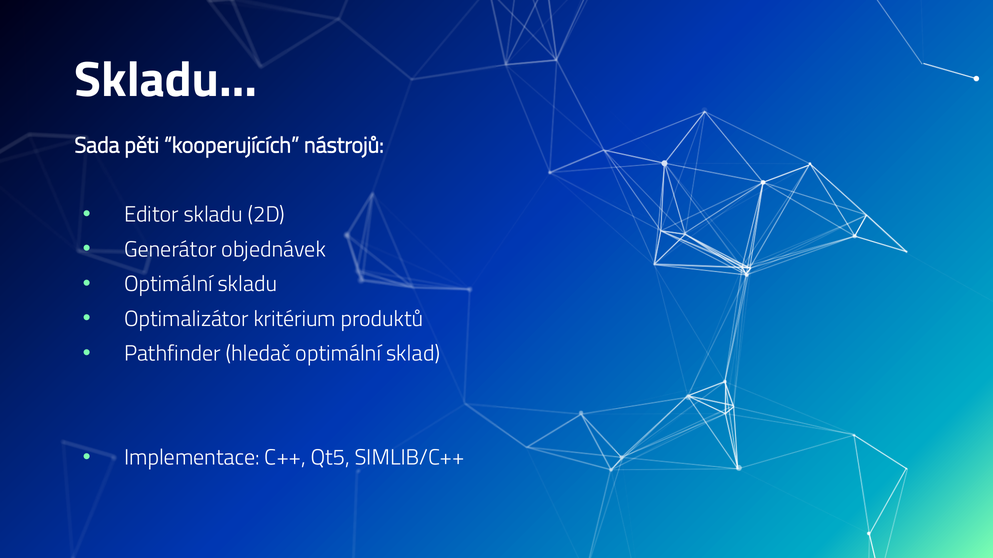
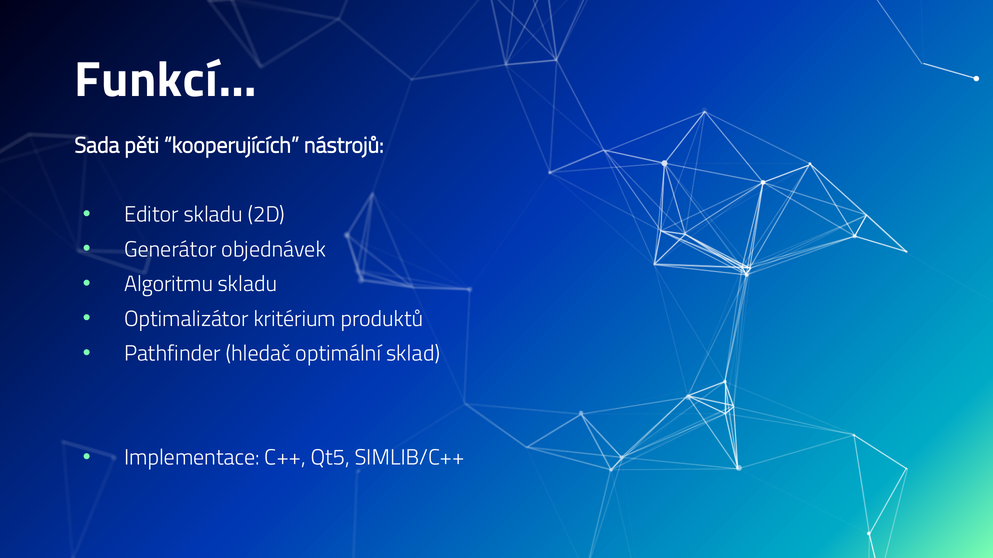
Skladu…: Skladu… -> Funkcí…
Optimální at (169, 284): Optimální -> Algoritmu
